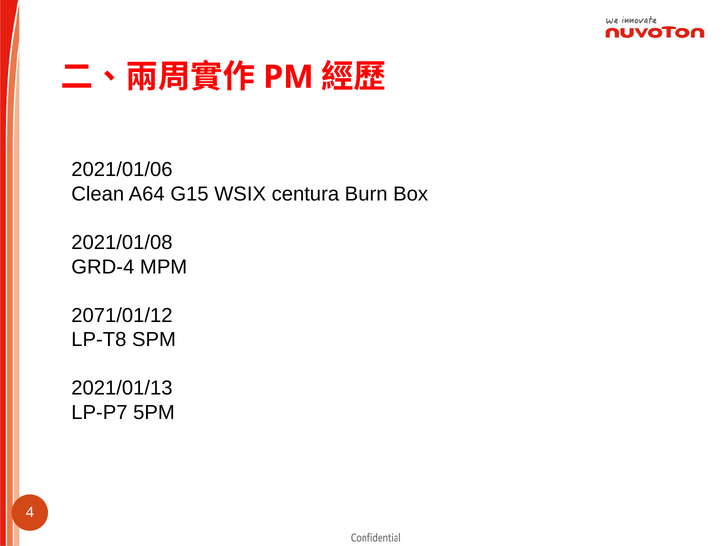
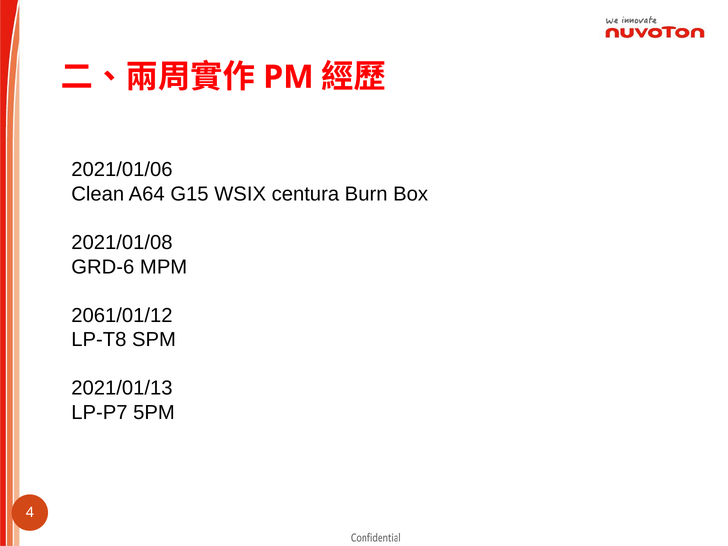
GRD-4: GRD-4 -> GRD-6
2071/01/12: 2071/01/12 -> 2061/01/12
